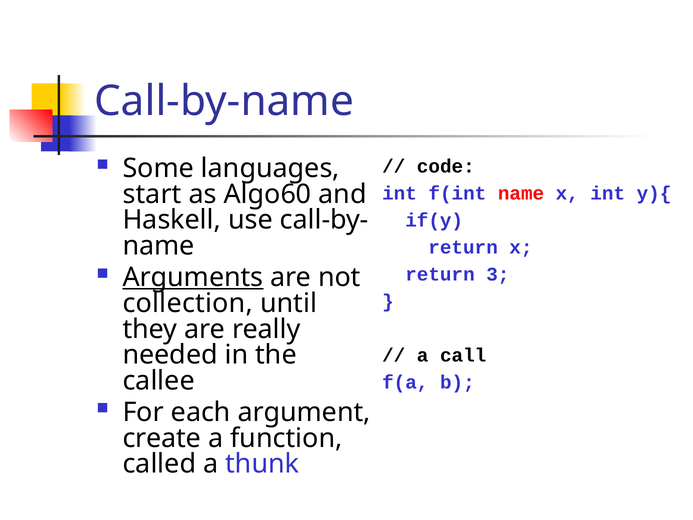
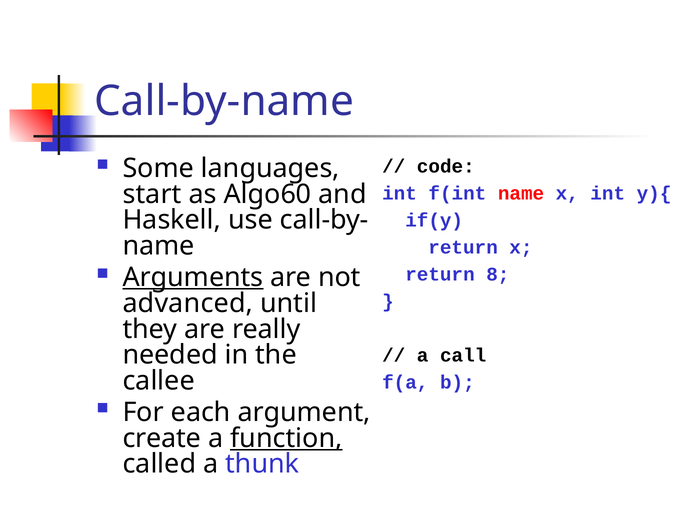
3: 3 -> 8
collection: collection -> advanced
function underline: none -> present
